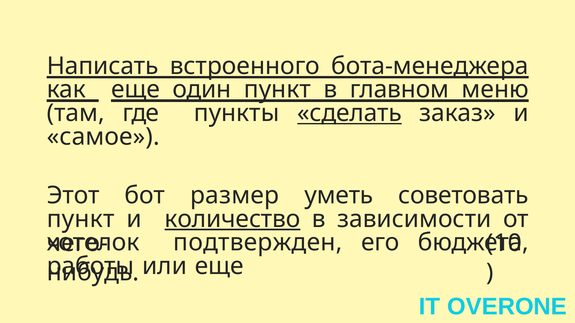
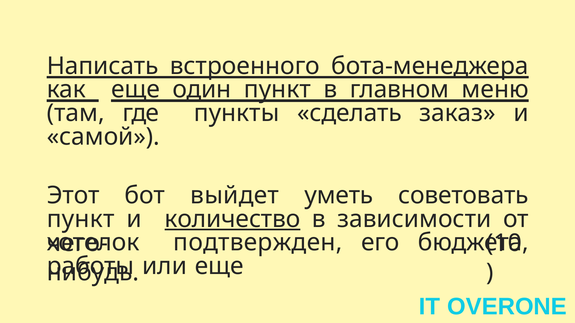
сделать underline: present -> none
самое: самое -> самой
размер: размер -> выйдет
